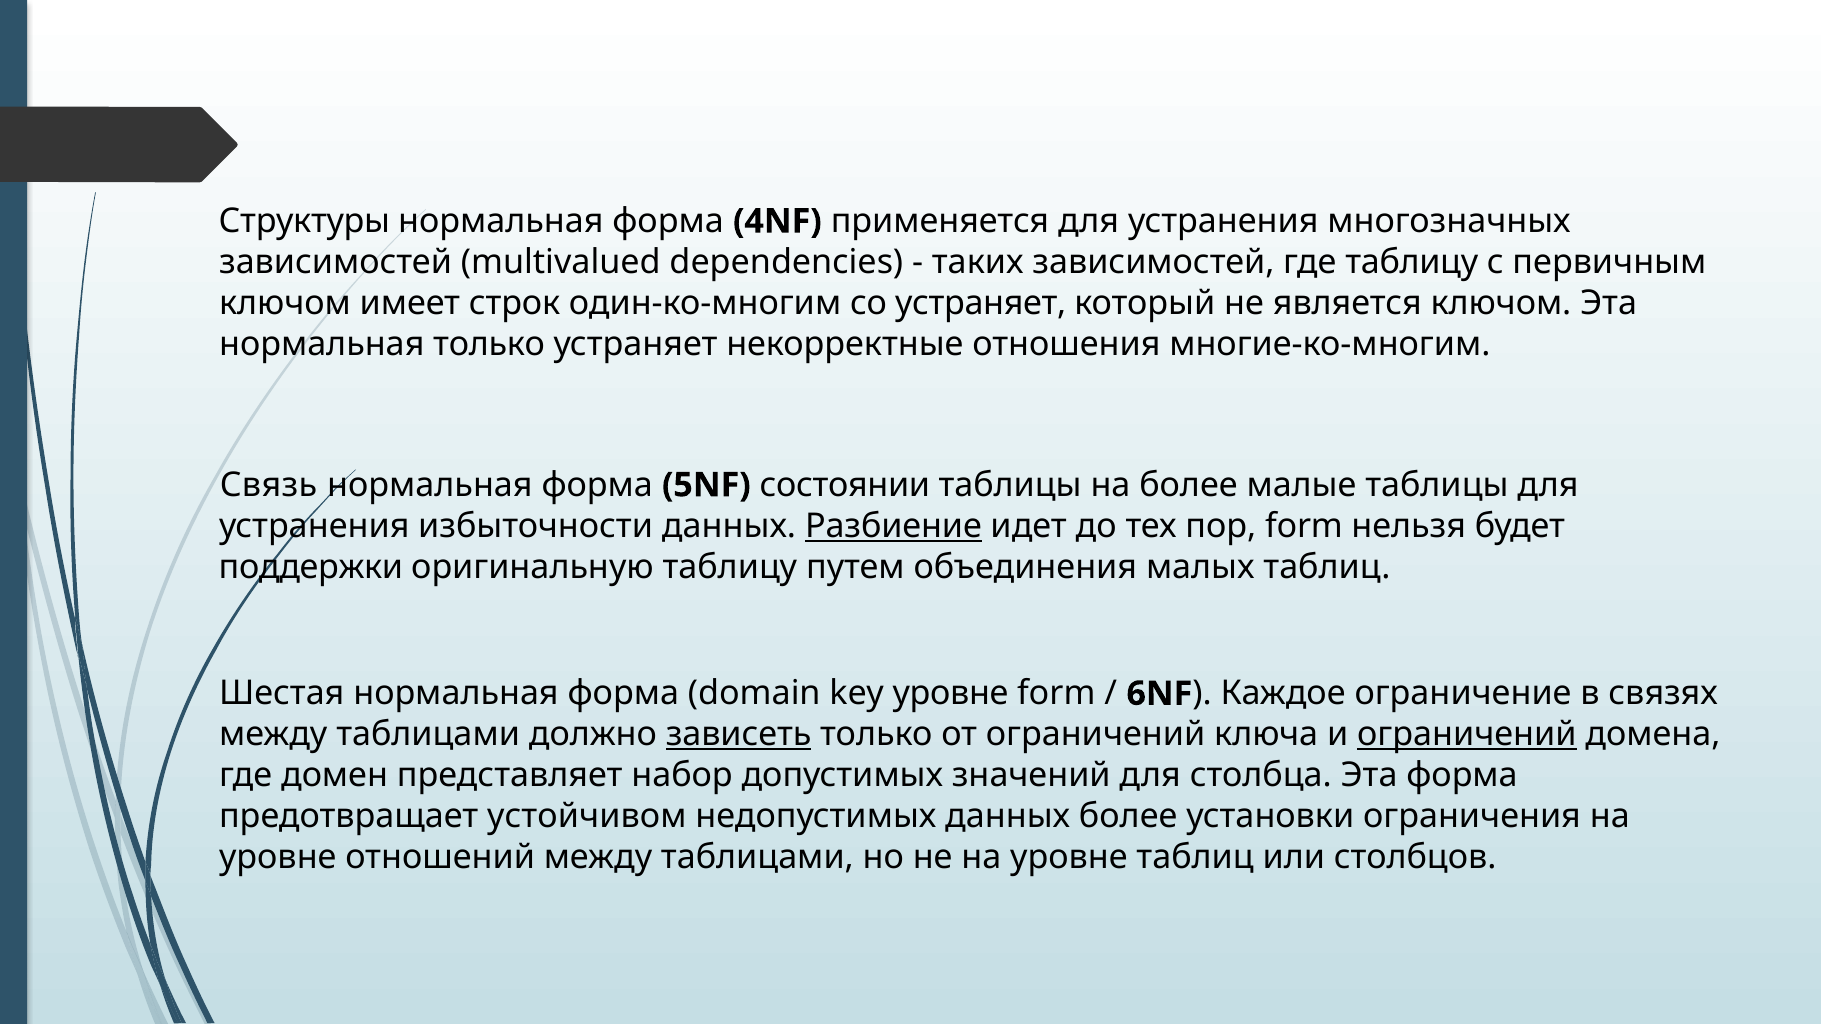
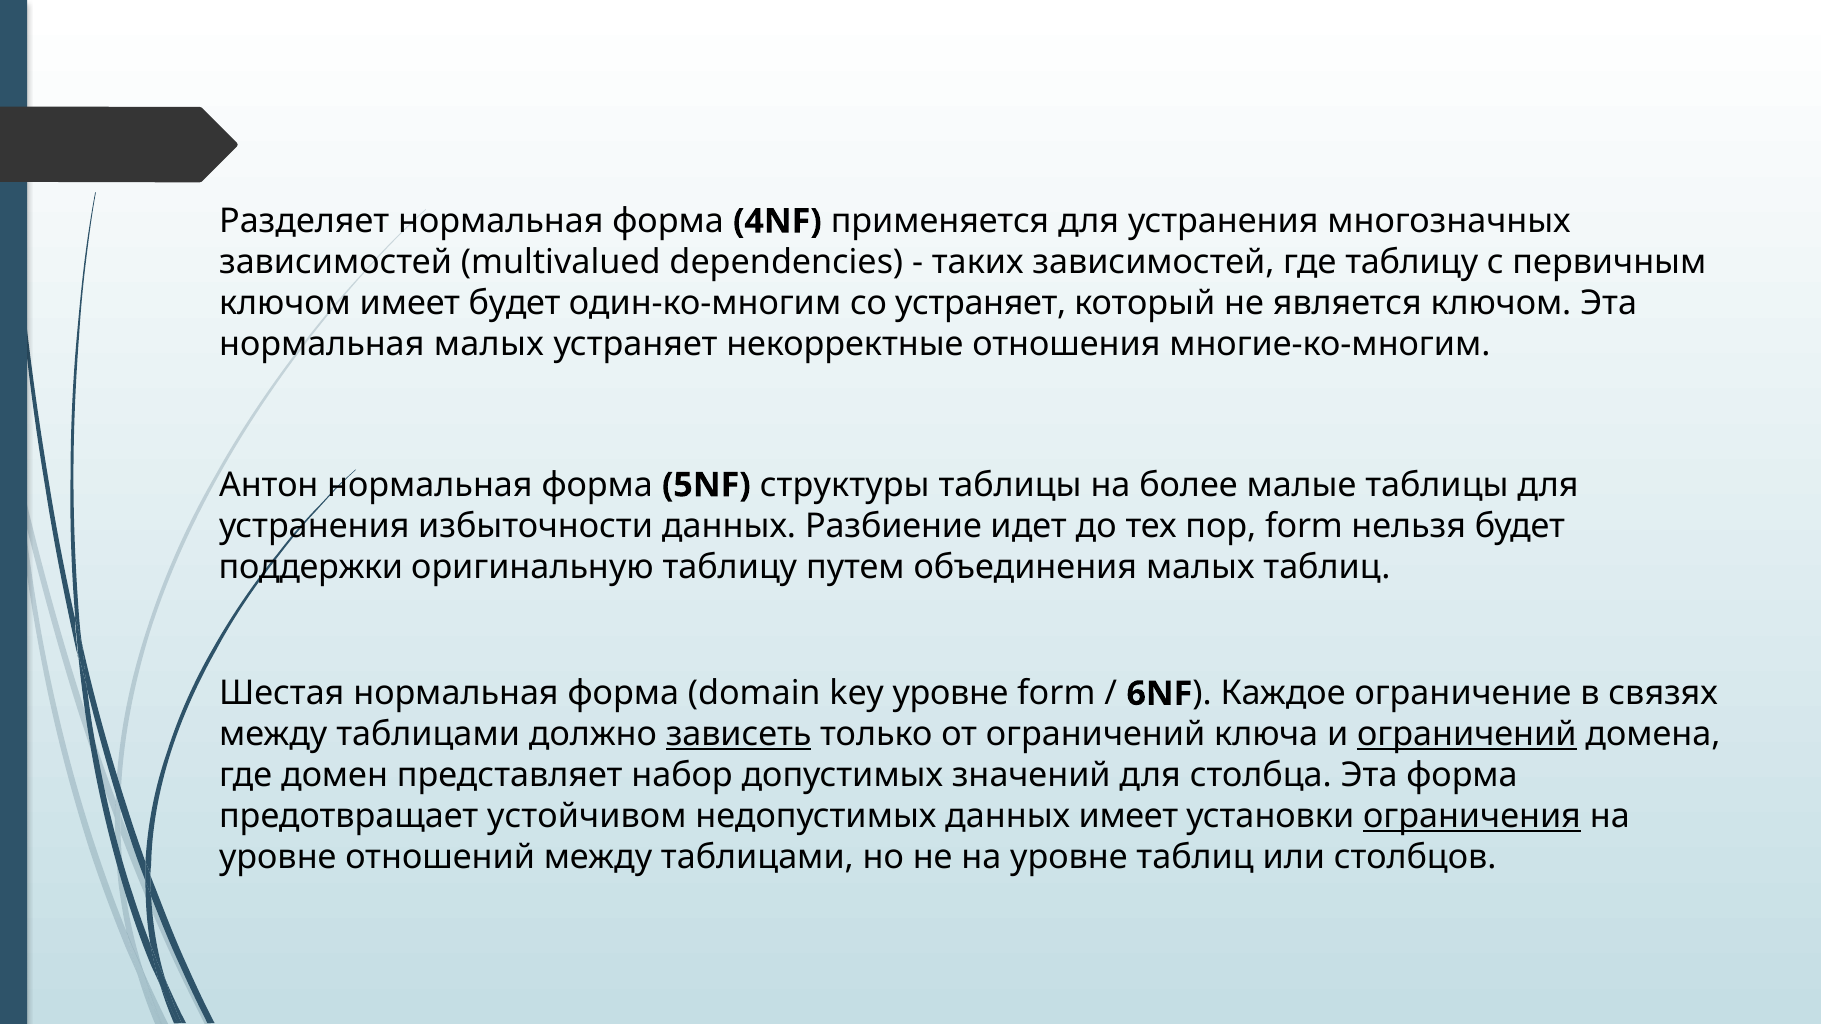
Структуры: Структуры -> Разделяет
имеет строк: строк -> будет
нормальная только: только -> малых
Связь: Связь -> Антон
состоянии: состоянии -> структуры
Разбиение underline: present -> none
данных более: более -> имеет
ограничения underline: none -> present
